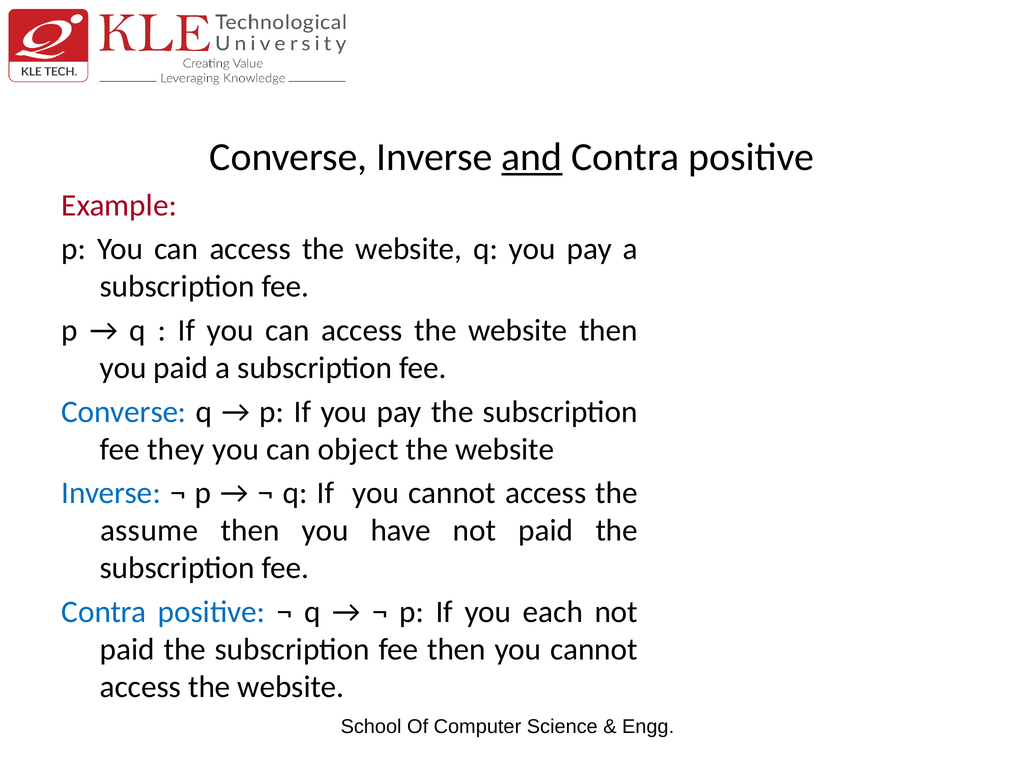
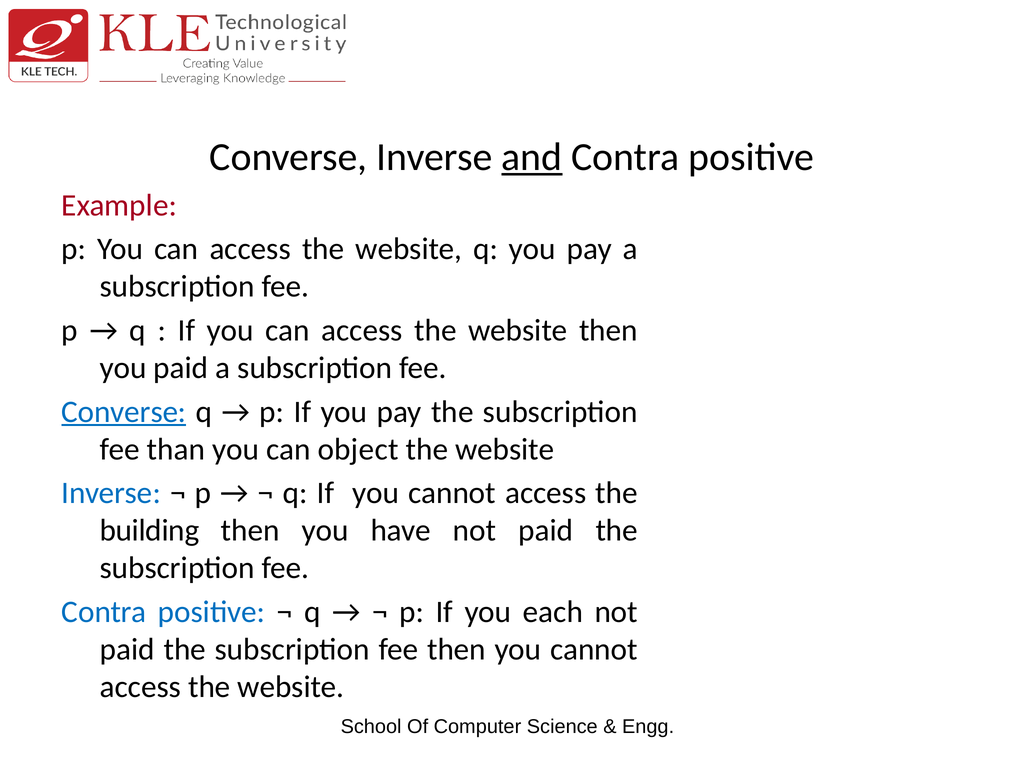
Converse at (124, 412) underline: none -> present
they: they -> than
assume: assume -> building
